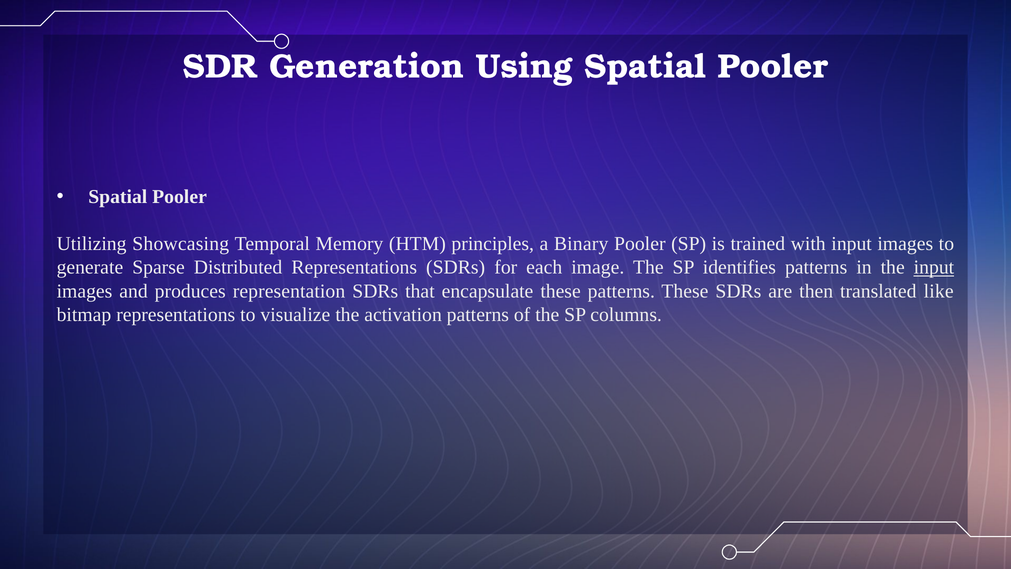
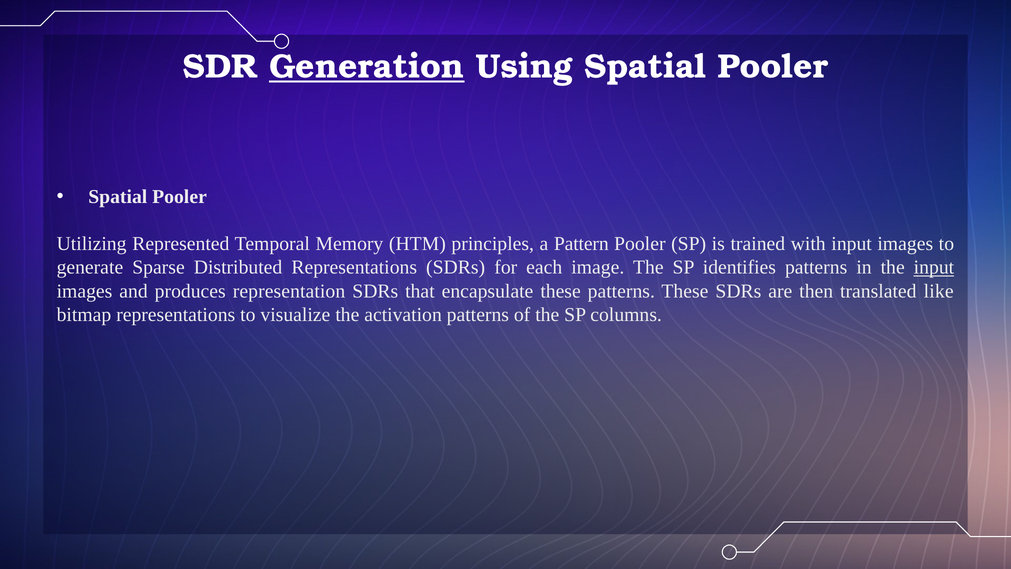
Generation underline: none -> present
Showcasing: Showcasing -> Represented
Binary: Binary -> Pattern
